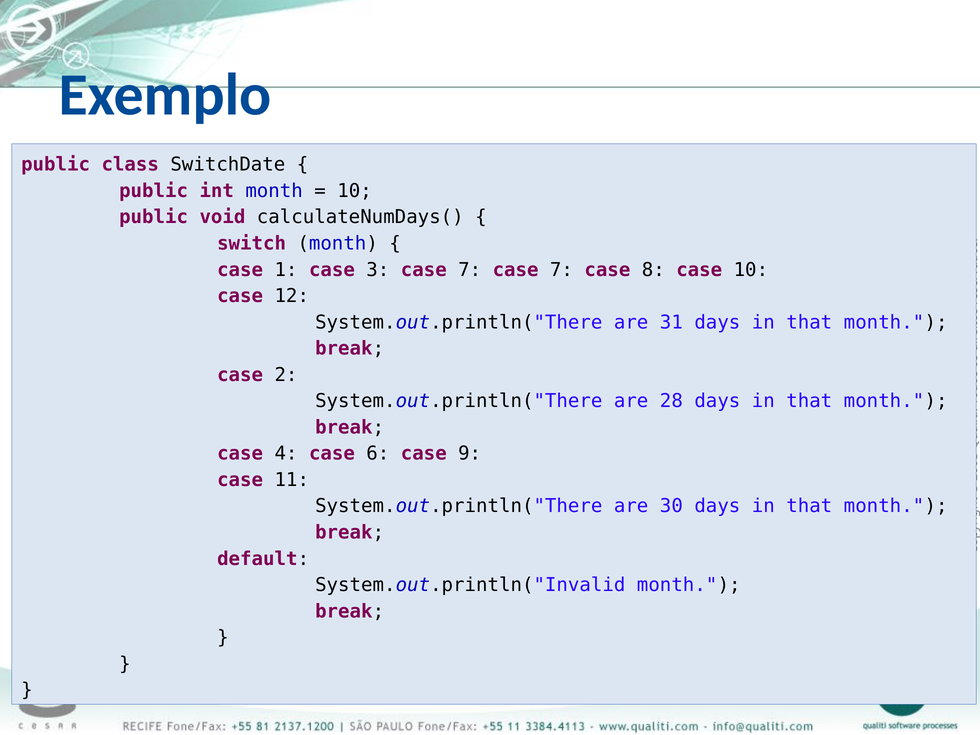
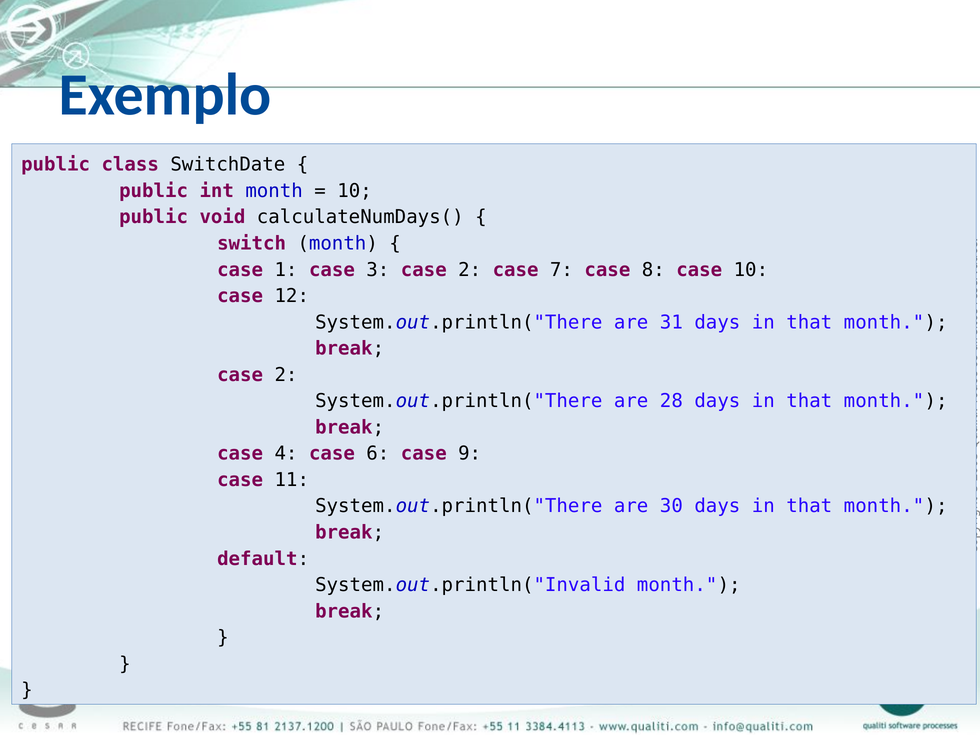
3 case 7: 7 -> 2
